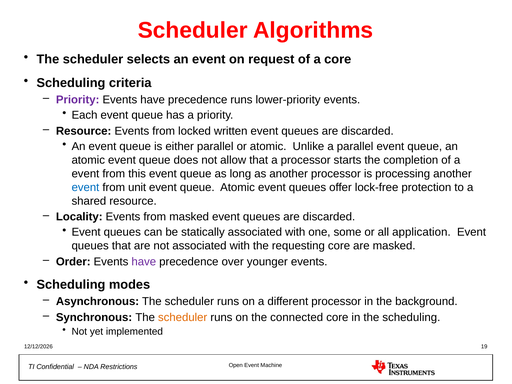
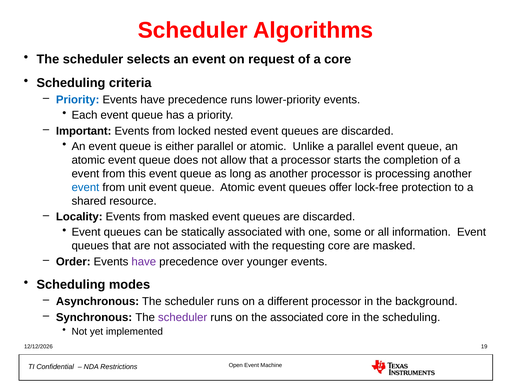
Priority at (78, 100) colour: purple -> blue
Resource at (84, 131): Resource -> Important
written: written -> nested
application: application -> information
scheduler at (183, 317) colour: orange -> purple
the connected: connected -> associated
